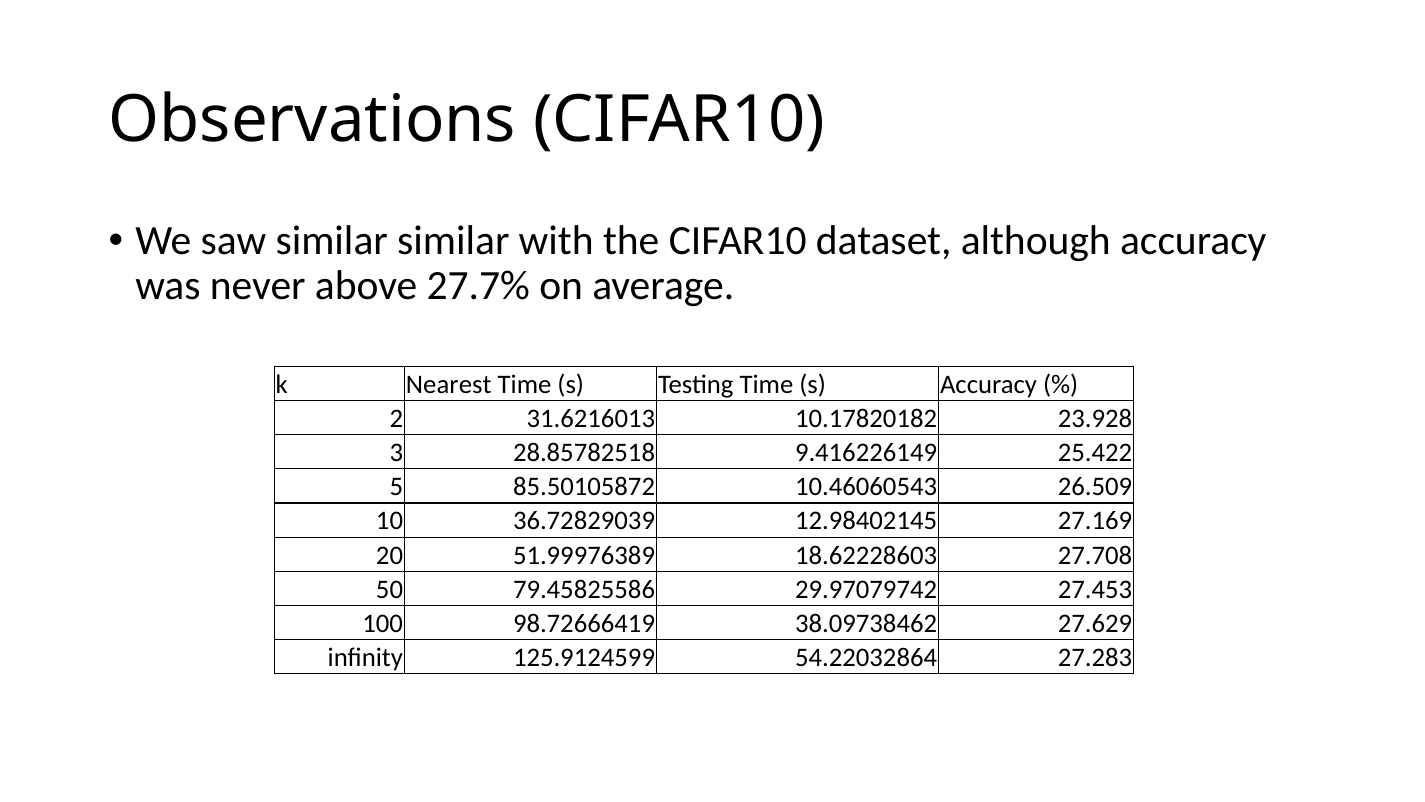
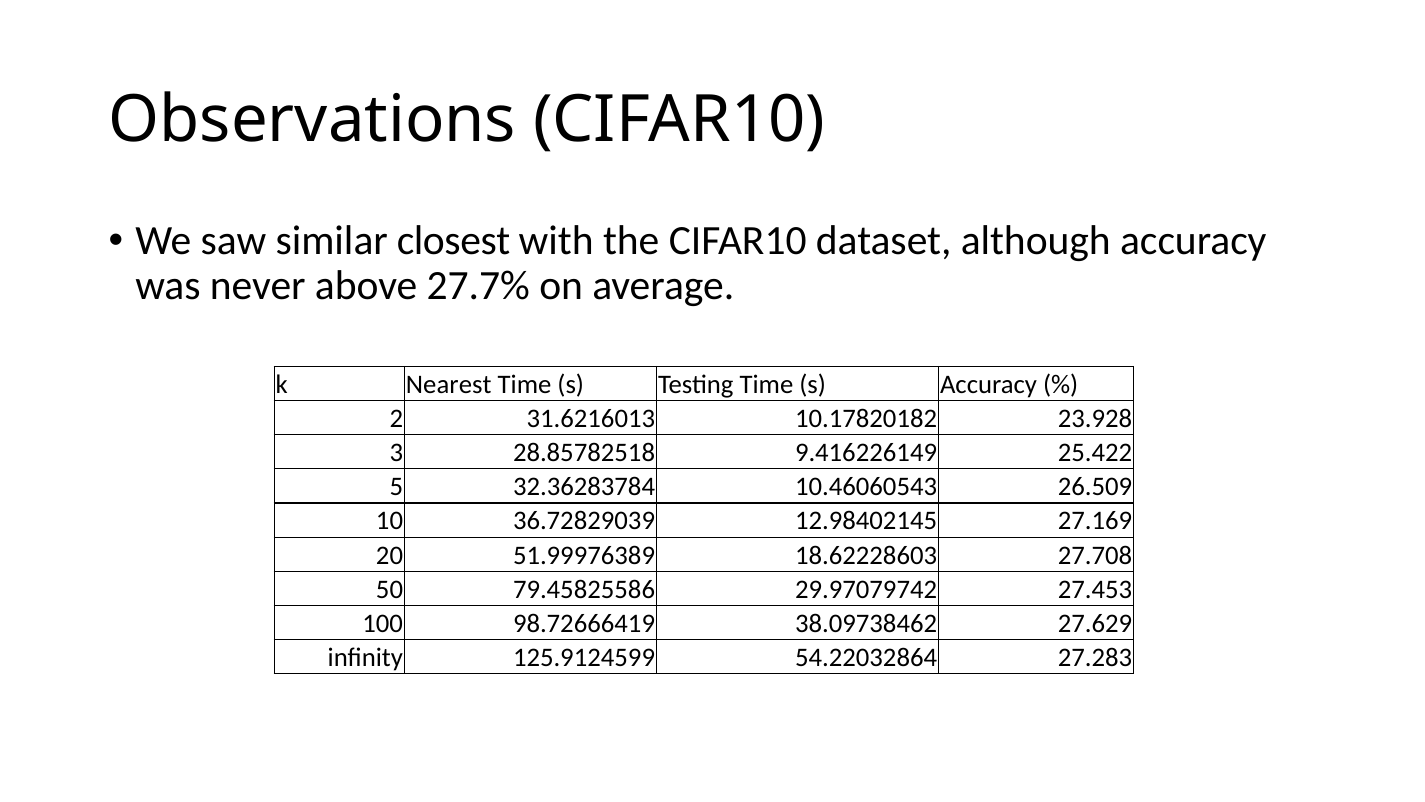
similar similar: similar -> closest
85.50105872: 85.50105872 -> 32.36283784
